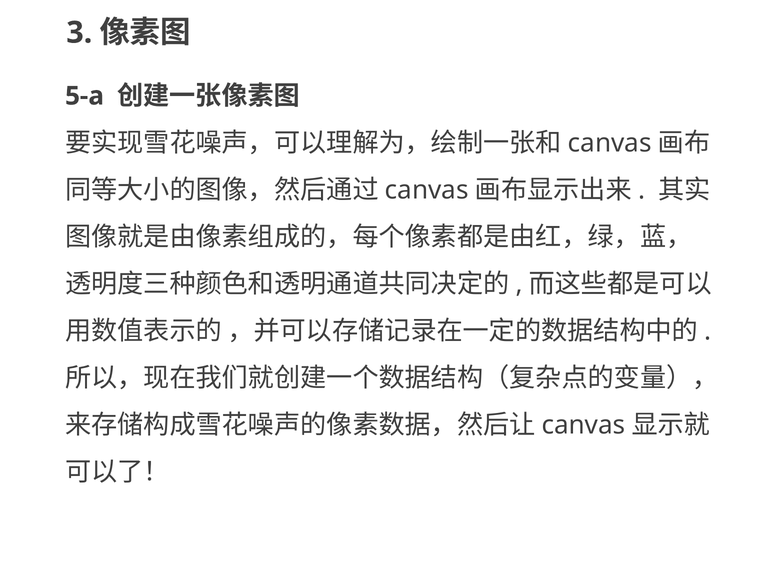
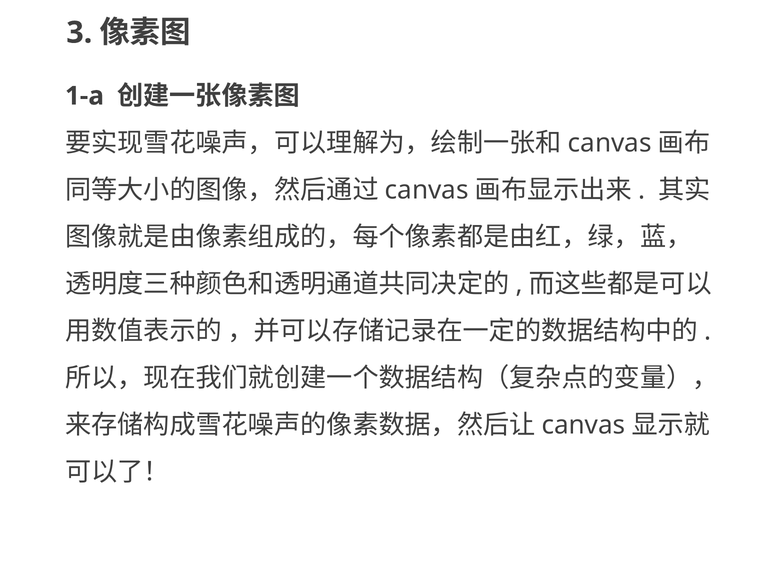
5-a: 5-a -> 1-a
